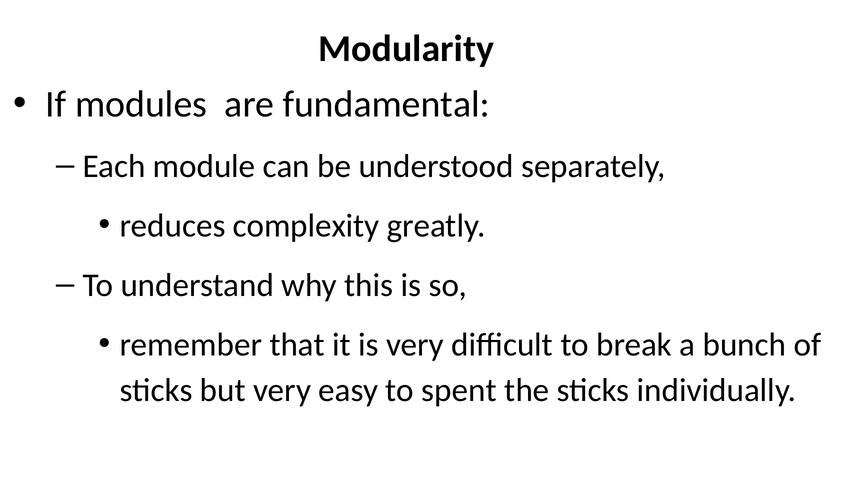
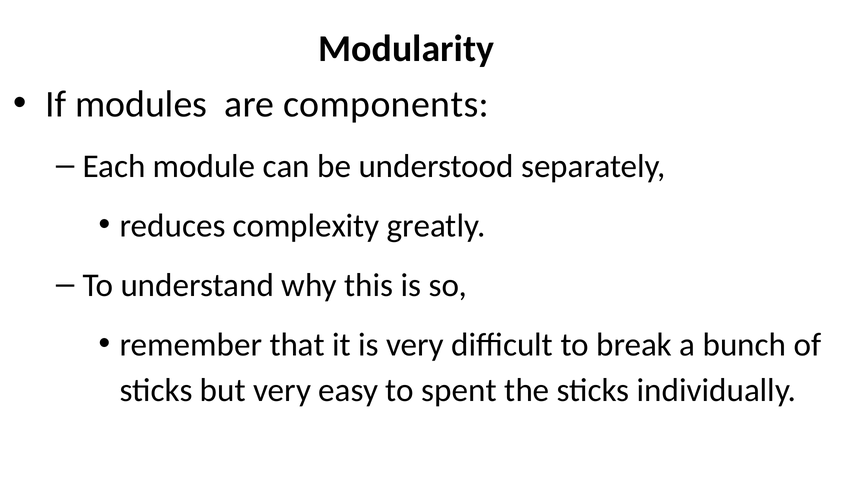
fundamental: fundamental -> components
